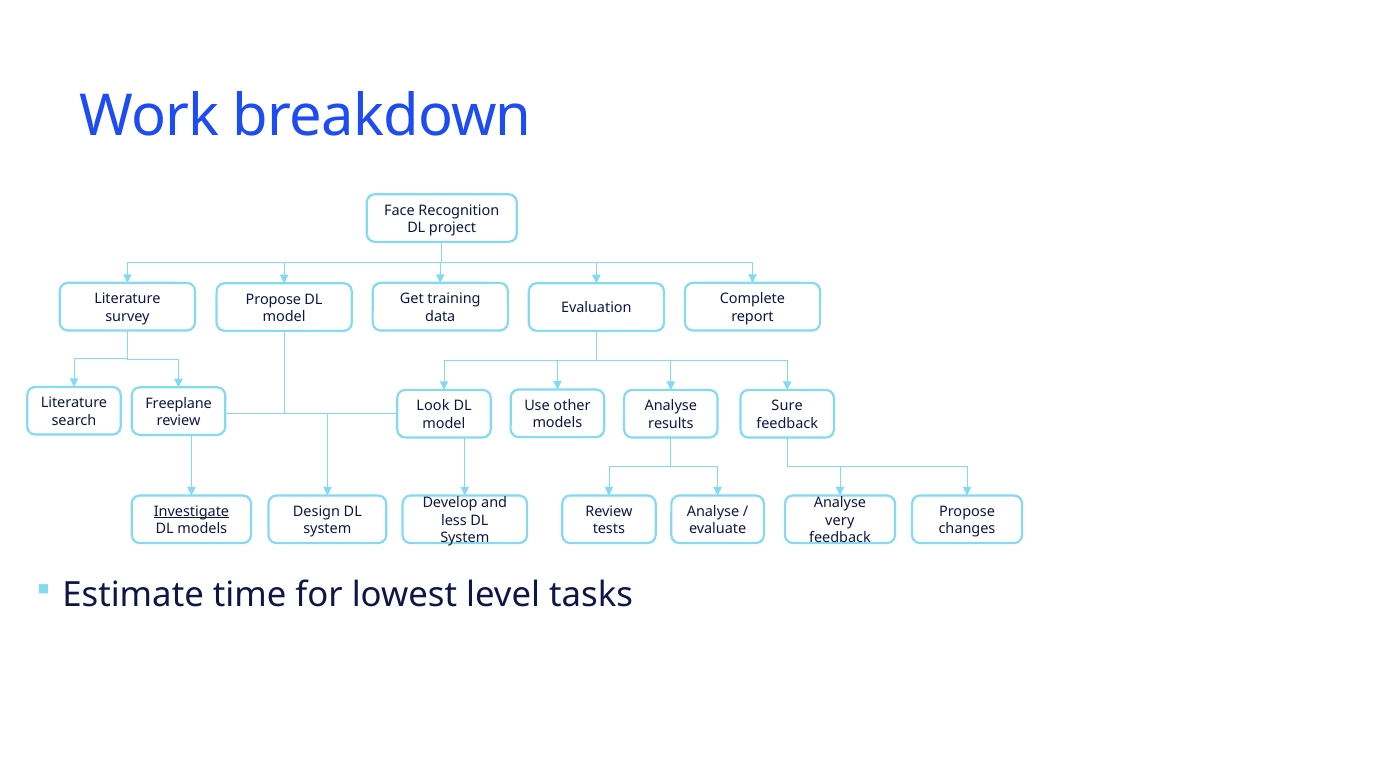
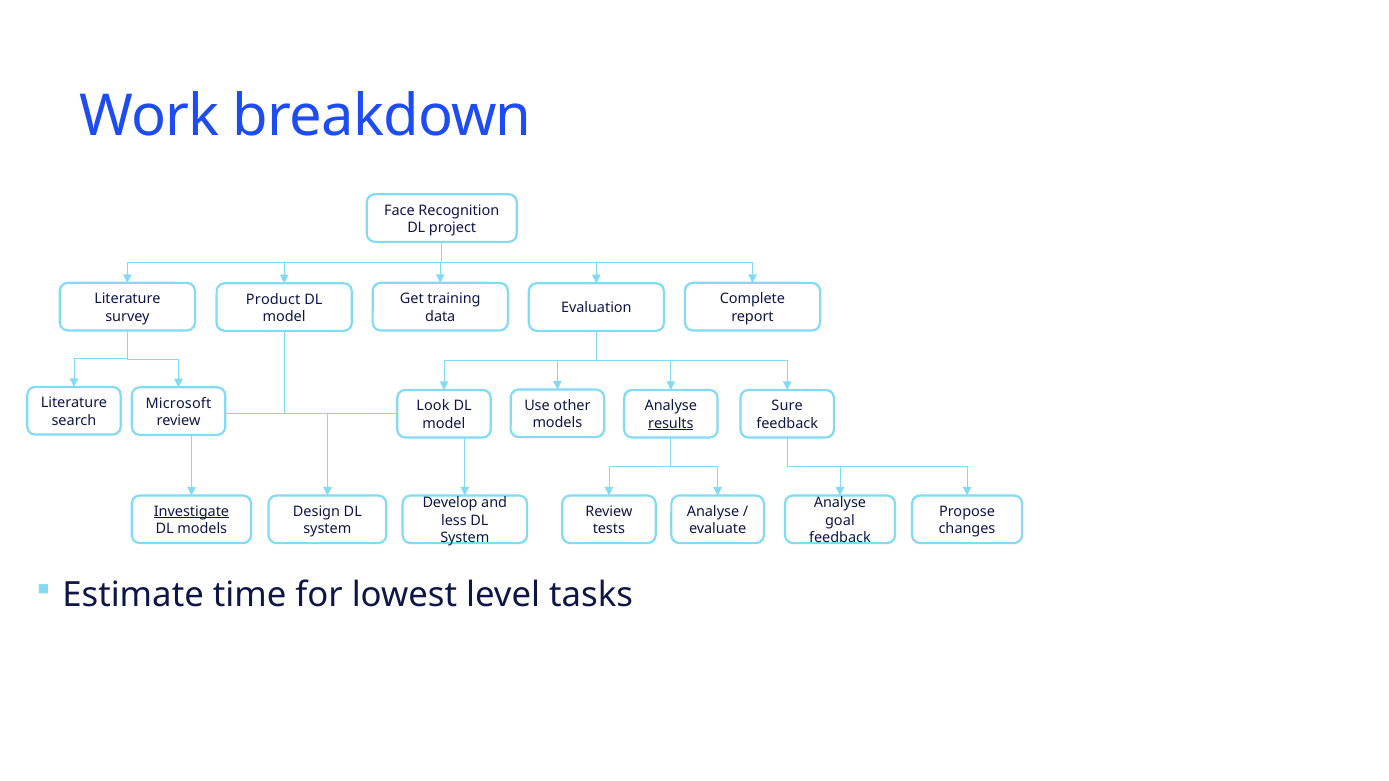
Propose at (273, 299): Propose -> Product
Freeplane: Freeplane -> Microsoft
results underline: none -> present
very: very -> goal
